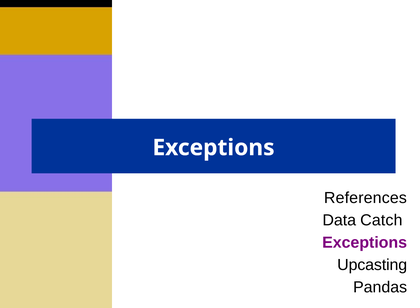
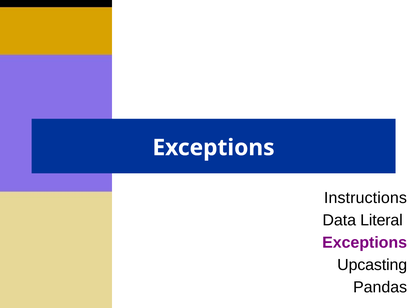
References: References -> Instructions
Catch: Catch -> Literal
